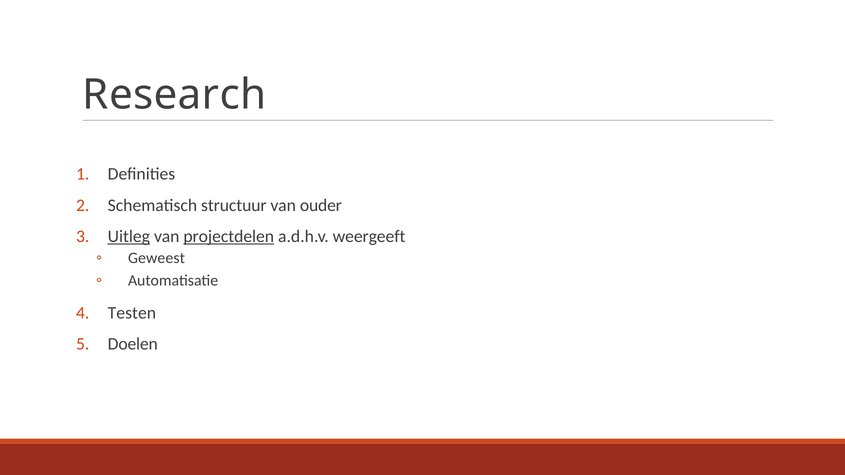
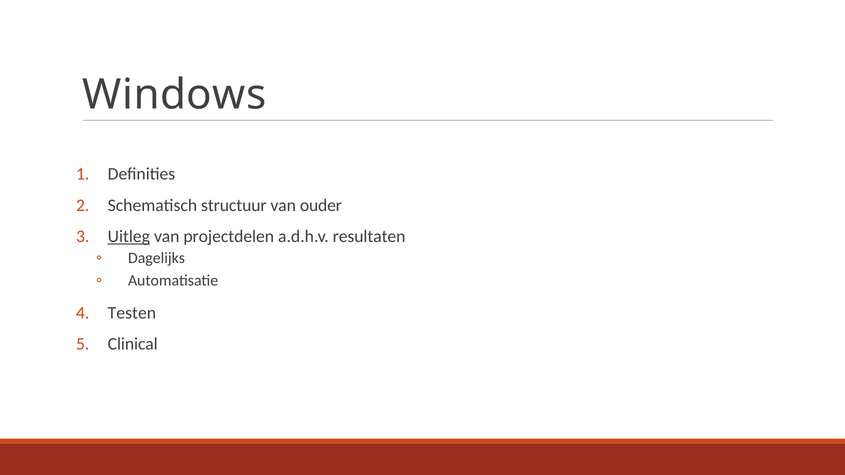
Research: Research -> Windows
projectdelen underline: present -> none
weergeeft: weergeeft -> resultaten
Geweest: Geweest -> Dagelijks
Doelen: Doelen -> Clinical
